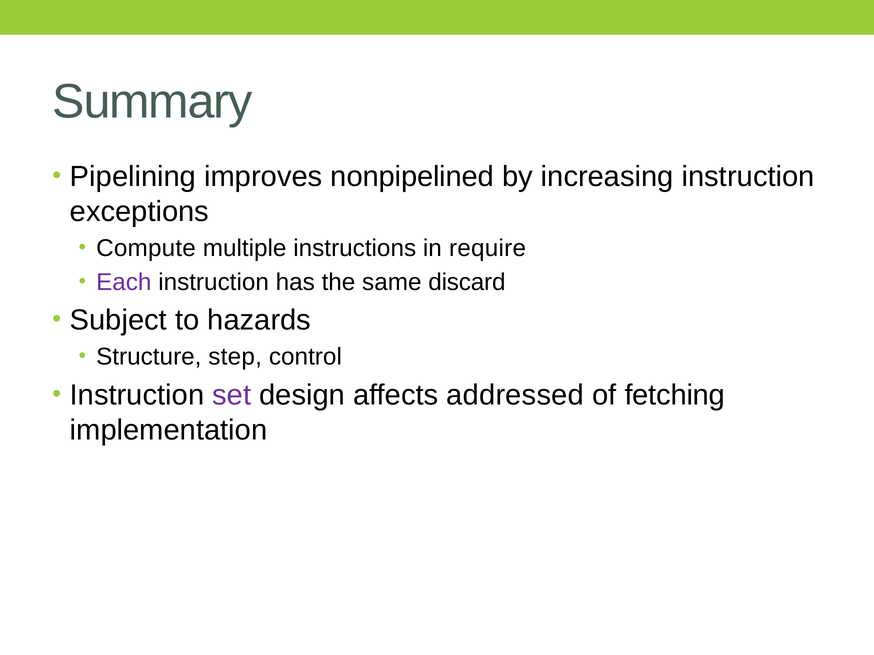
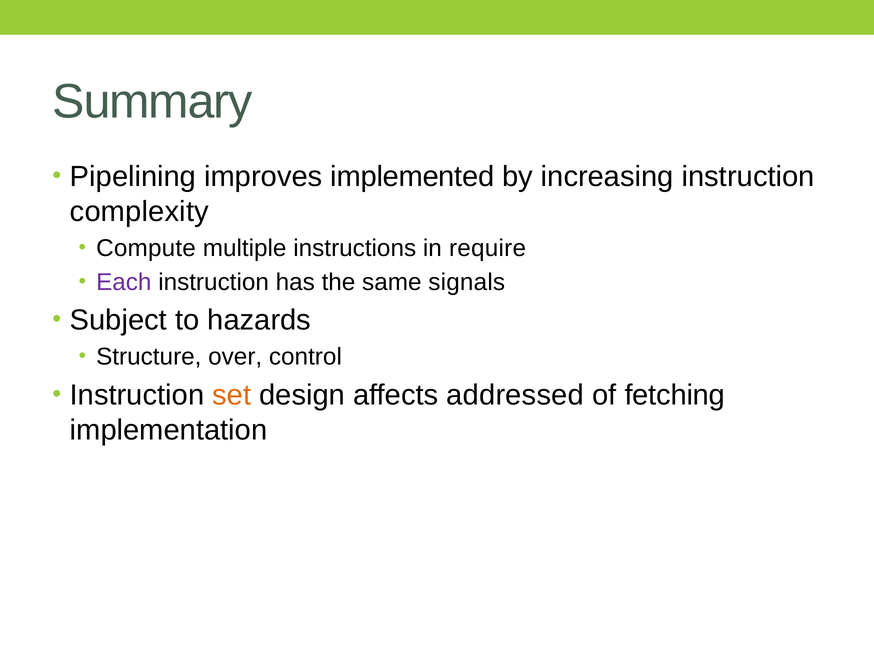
nonpipelined: nonpipelined -> implemented
exceptions: exceptions -> complexity
discard: discard -> signals
step: step -> over
set colour: purple -> orange
